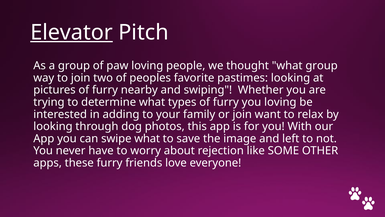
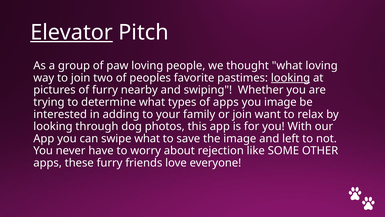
what group: group -> loving
looking at (291, 78) underline: none -> present
types of furry: furry -> apps
you loving: loving -> image
